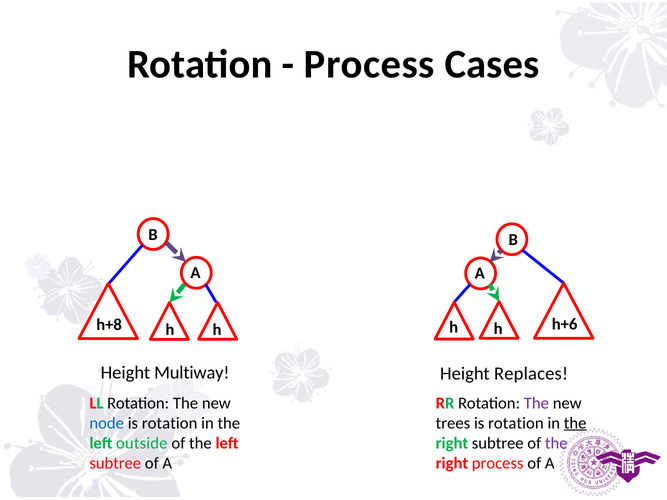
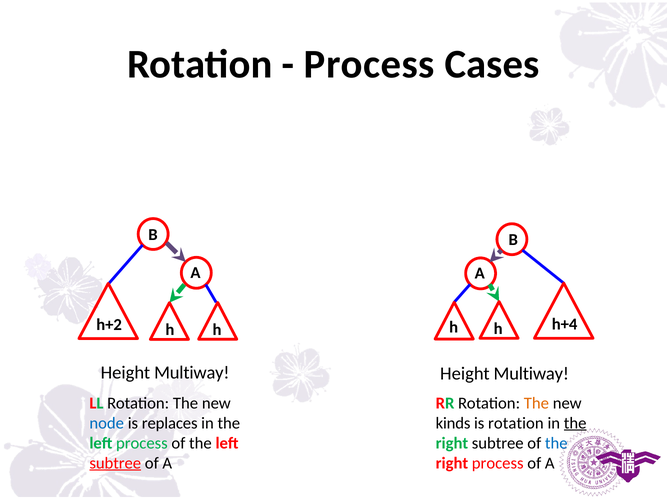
h+8: h+8 -> h+2
h+6: h+6 -> h+4
Replaces at (531, 374): Replaces -> Multiway
The at (536, 403) colour: purple -> orange
rotation at (170, 423): rotation -> replaces
trees: trees -> kinds
left outside: outside -> process
the at (556, 443) colour: purple -> blue
subtree at (115, 463) underline: none -> present
